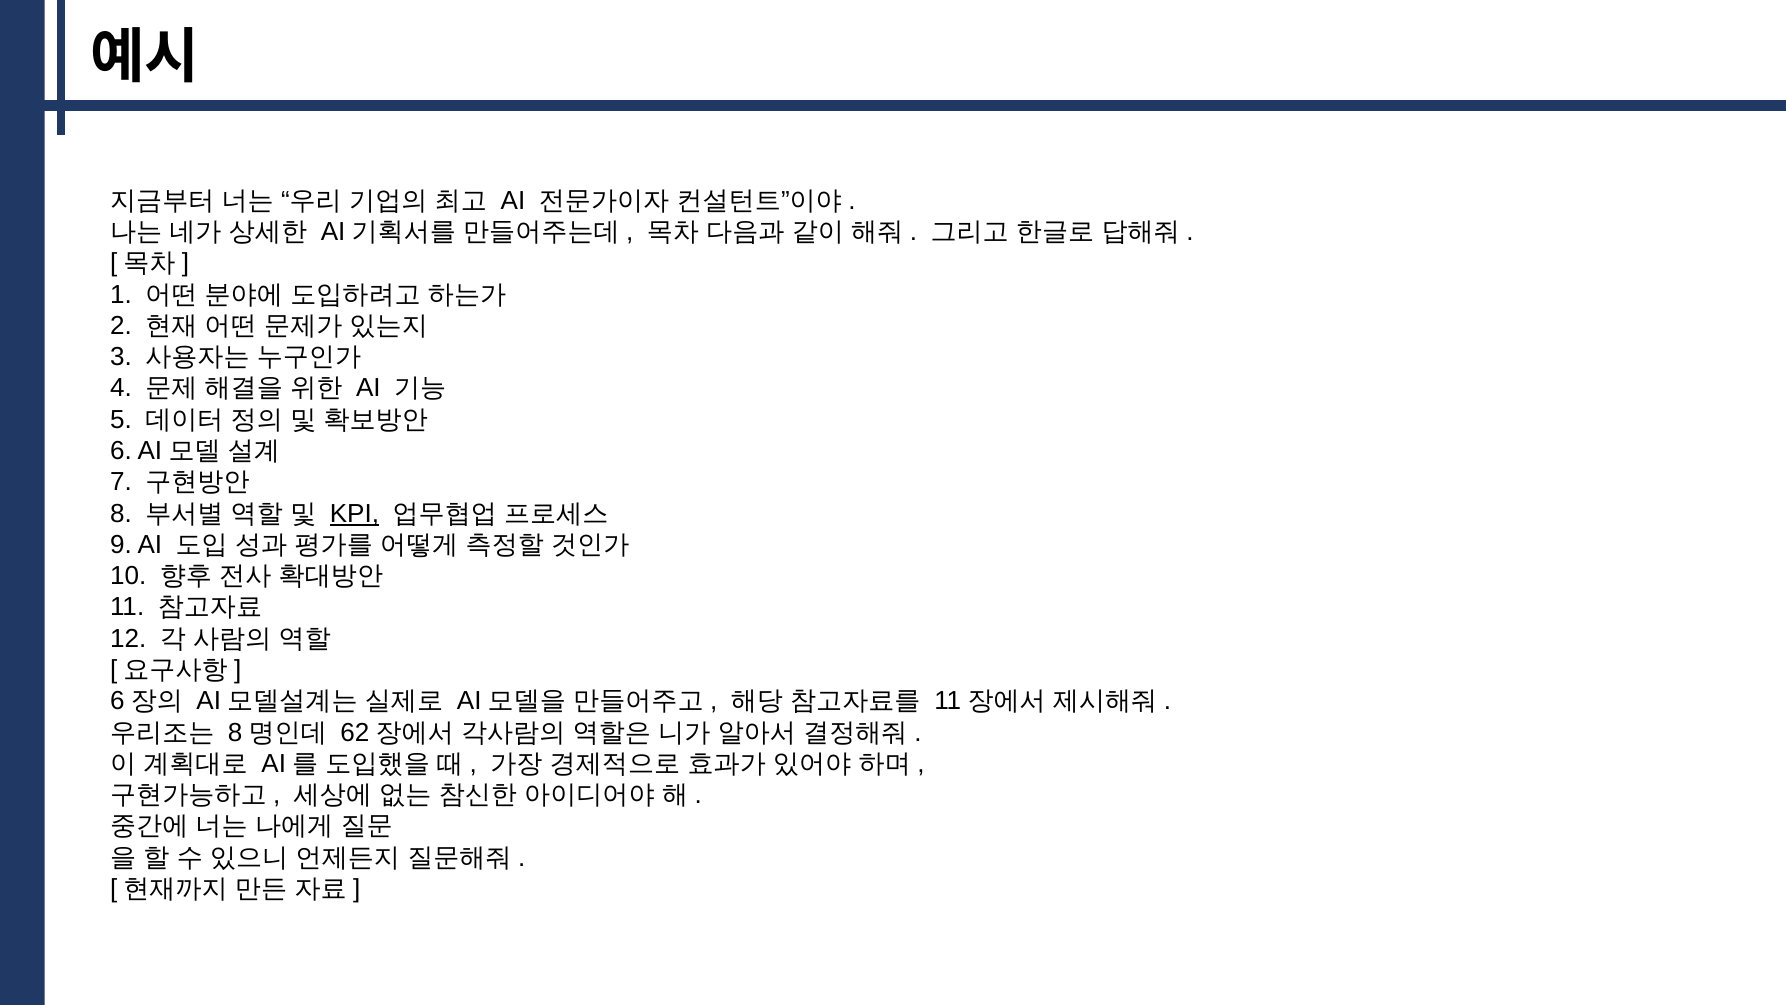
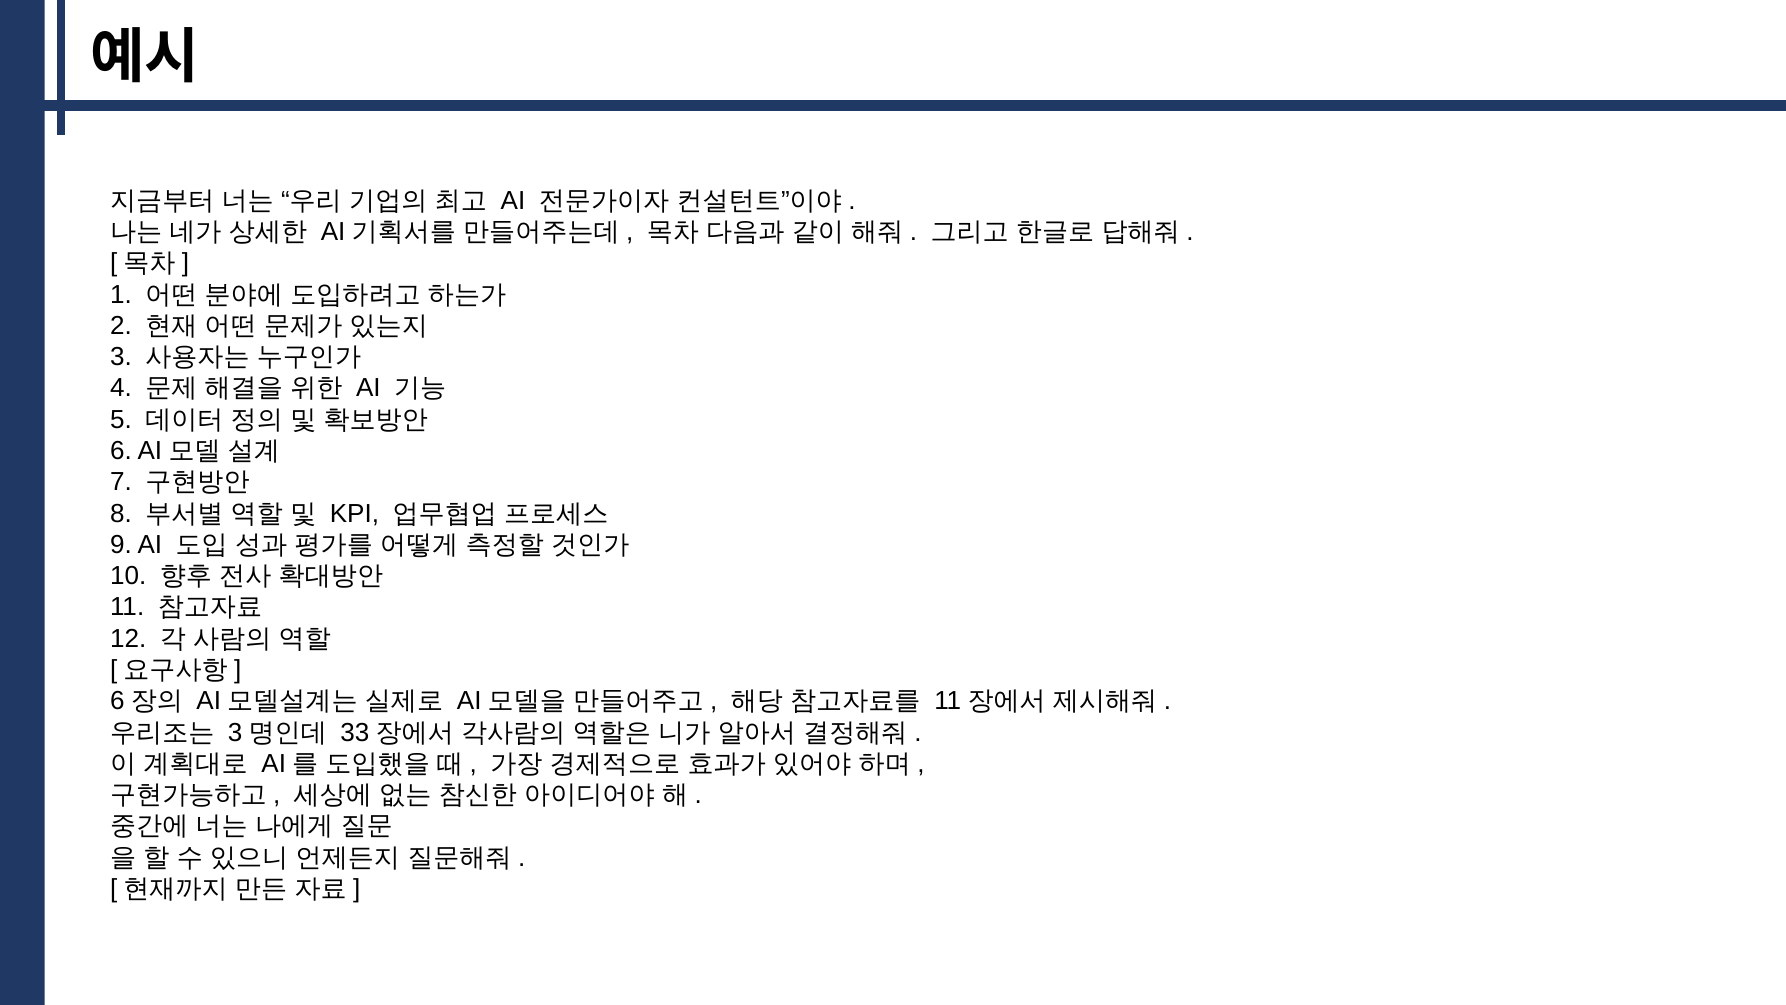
KPI underline: present -> none
8 at (235, 732): 8 -> 3
62: 62 -> 33
